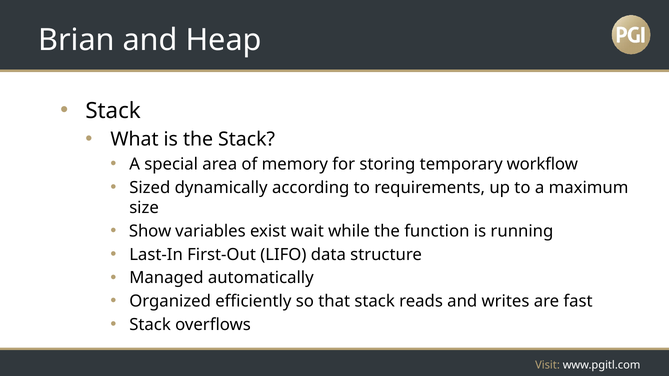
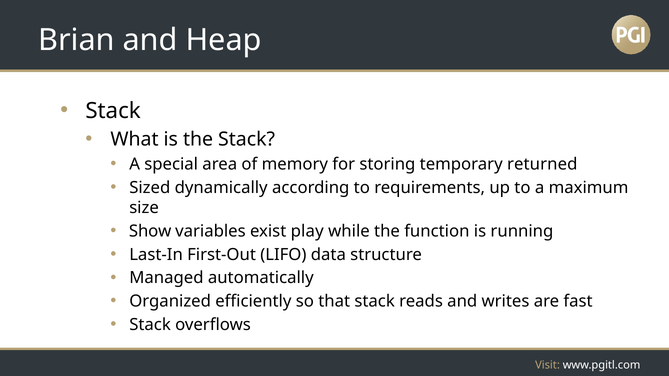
workflow: workflow -> returned
wait: wait -> play
